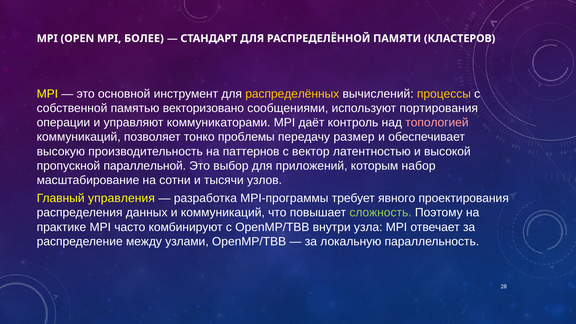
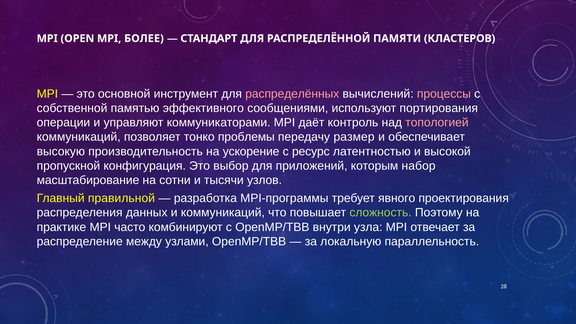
распределённых colour: yellow -> pink
процессы colour: yellow -> pink
векторизовано: векторизовано -> эффективного
паттернов: паттернов -> ускорение
вектор: вектор -> ресурс
параллельной: параллельной -> конфигурация
управления: управления -> правильной
